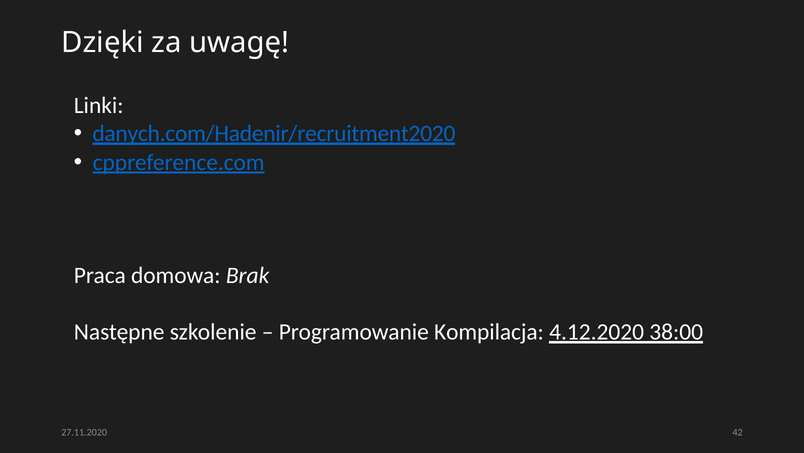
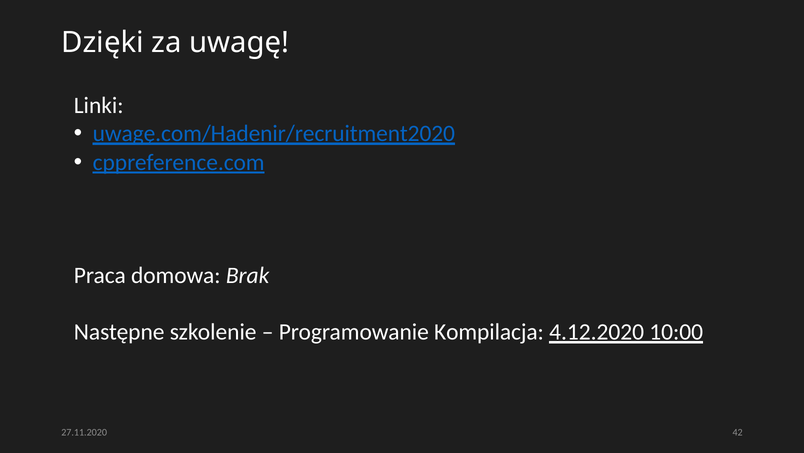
danych.com/Hadenir/recruitment2020: danych.com/Hadenir/recruitment2020 -> uwagę.com/Hadenir/recruitment2020
38:00: 38:00 -> 10:00
